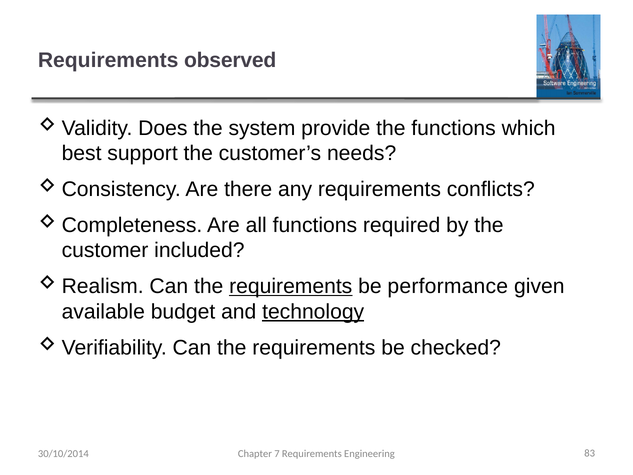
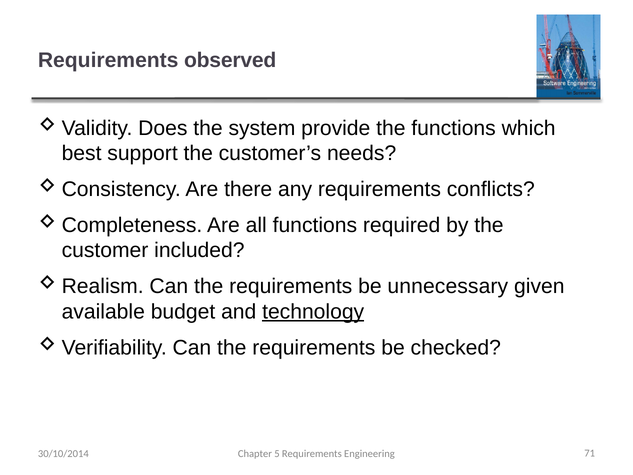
requirements at (291, 286) underline: present -> none
performance: performance -> unnecessary
7: 7 -> 5
83: 83 -> 71
